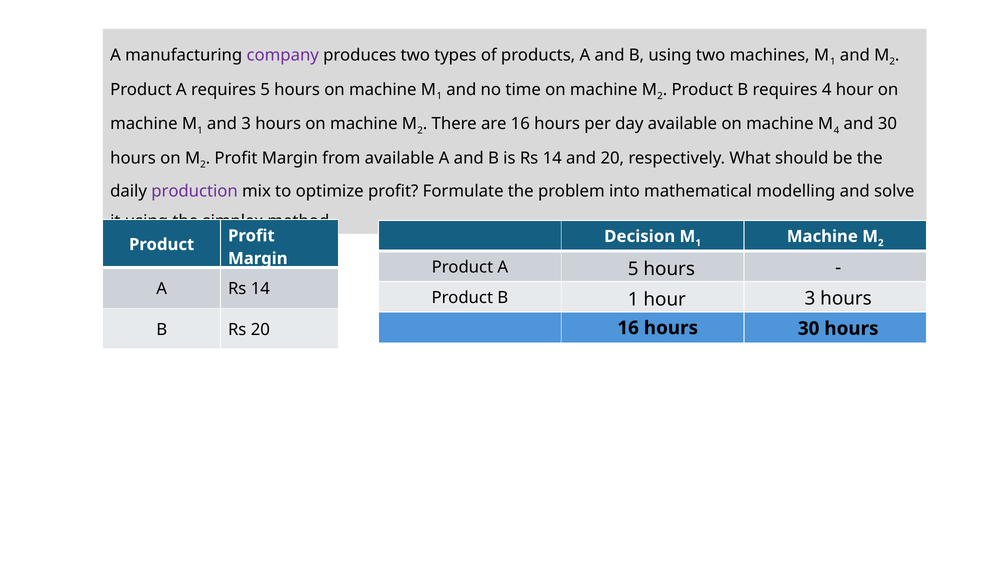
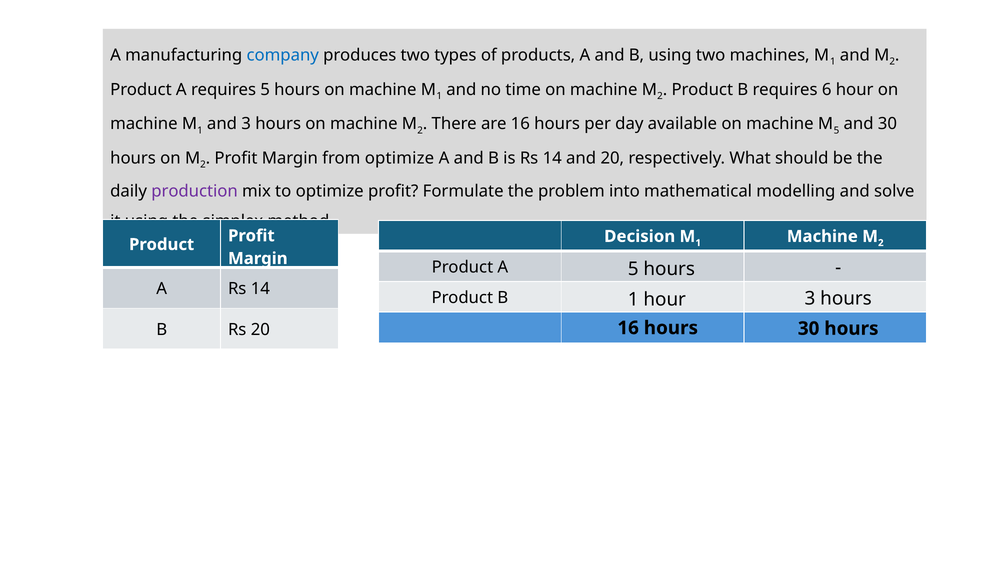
company colour: purple -> blue
requires 4: 4 -> 6
4 at (837, 130): 4 -> 5
from available: available -> optimize
